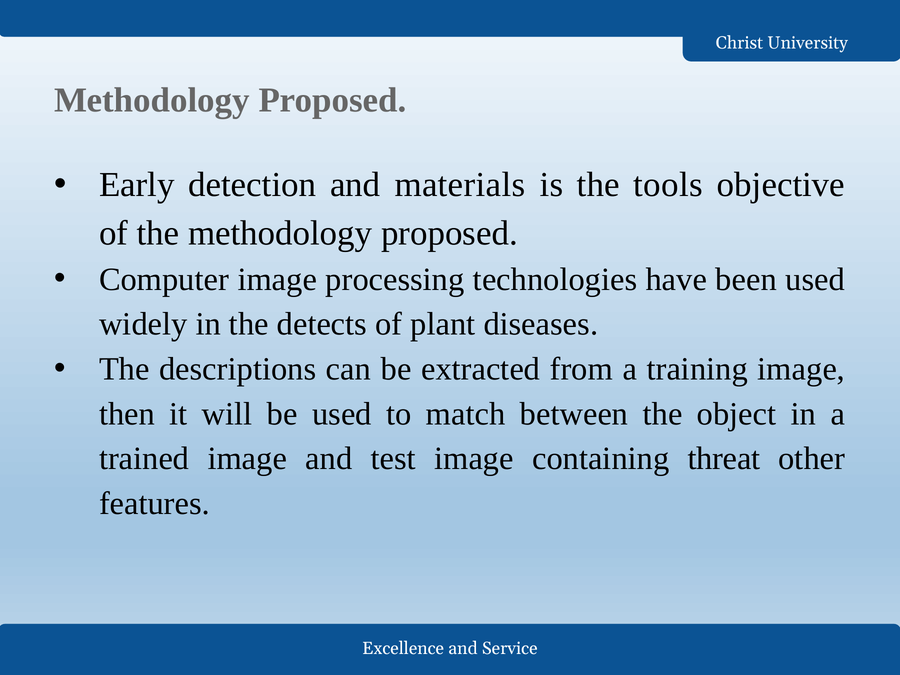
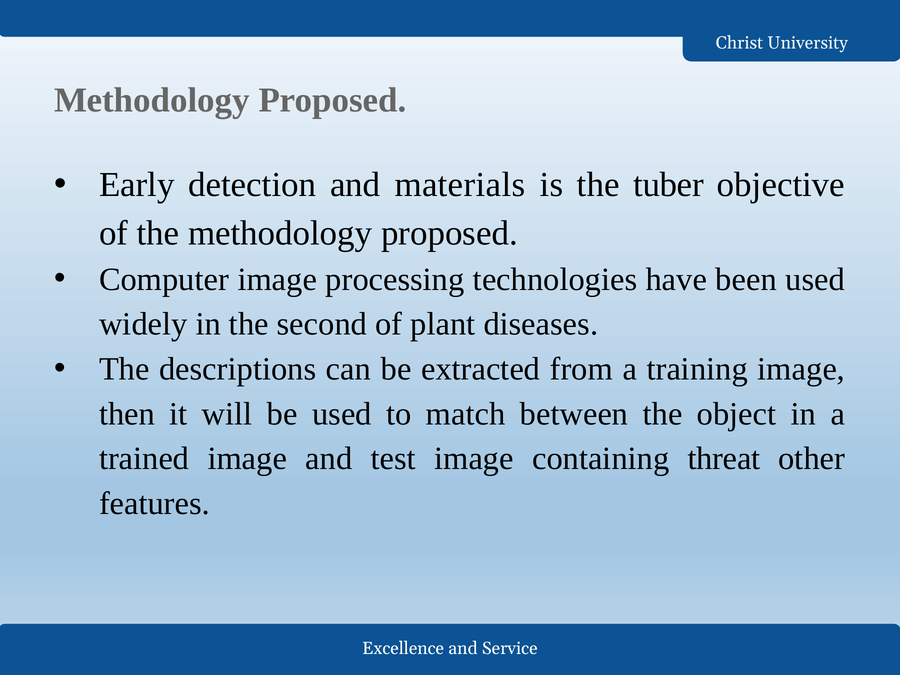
tools: tools -> tuber
detects: detects -> second
